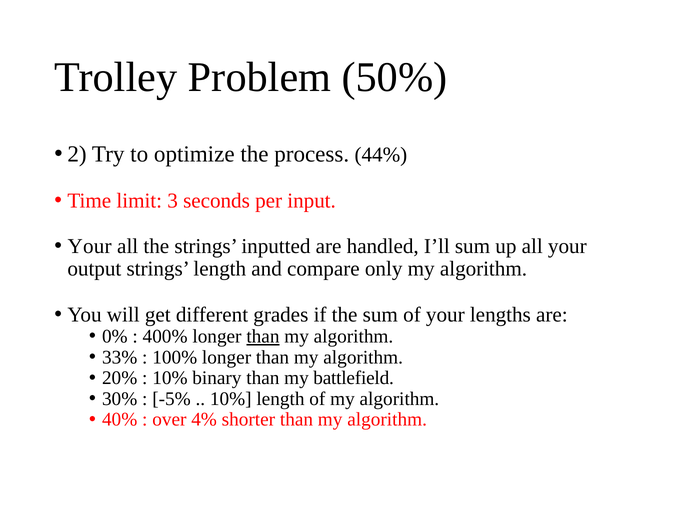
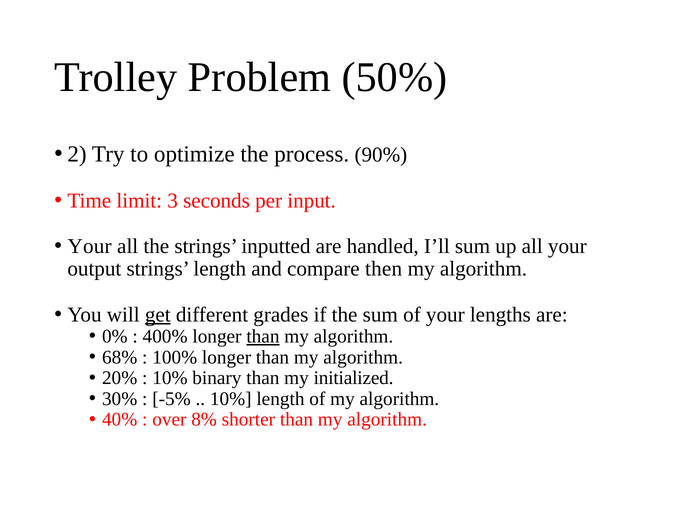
44%: 44% -> 90%
only: only -> then
get underline: none -> present
33%: 33% -> 68%
battlefield: battlefield -> initialized
4%: 4% -> 8%
